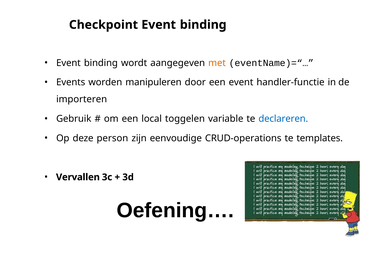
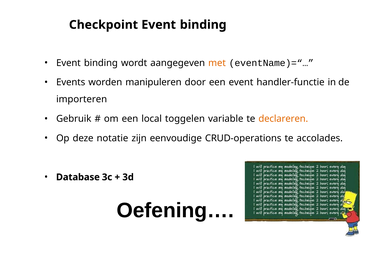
declareren colour: blue -> orange
person: person -> notatie
templates: templates -> accolades
Vervallen: Vervallen -> Database
